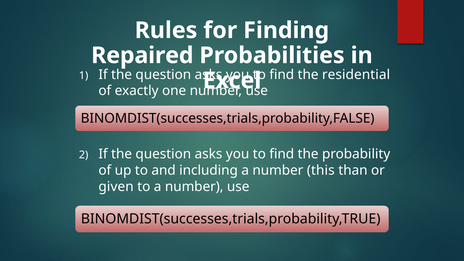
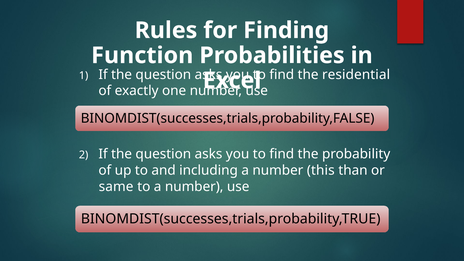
Repaired: Repaired -> Function
given: given -> same
